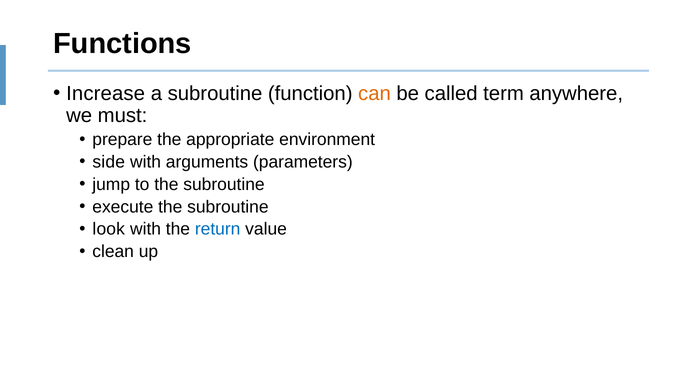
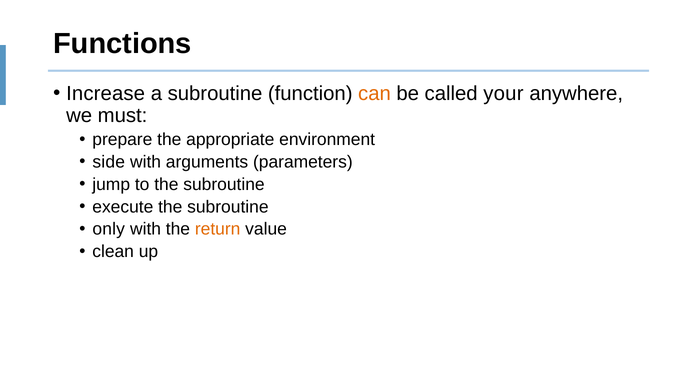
term: term -> your
look: look -> only
return colour: blue -> orange
